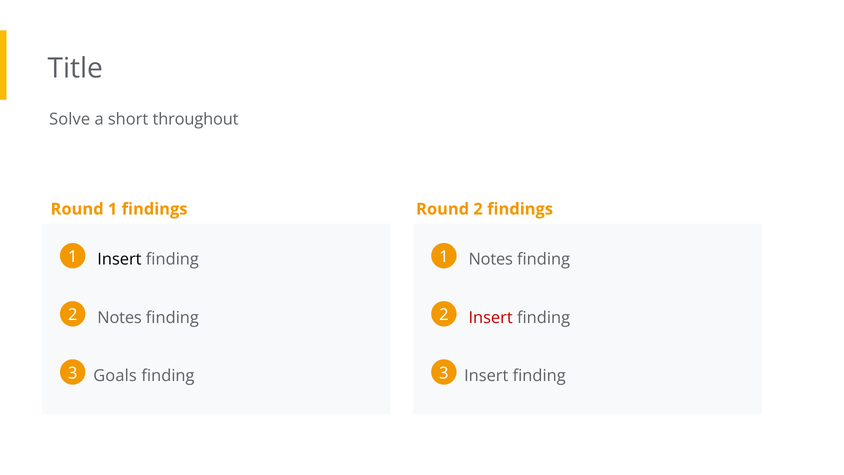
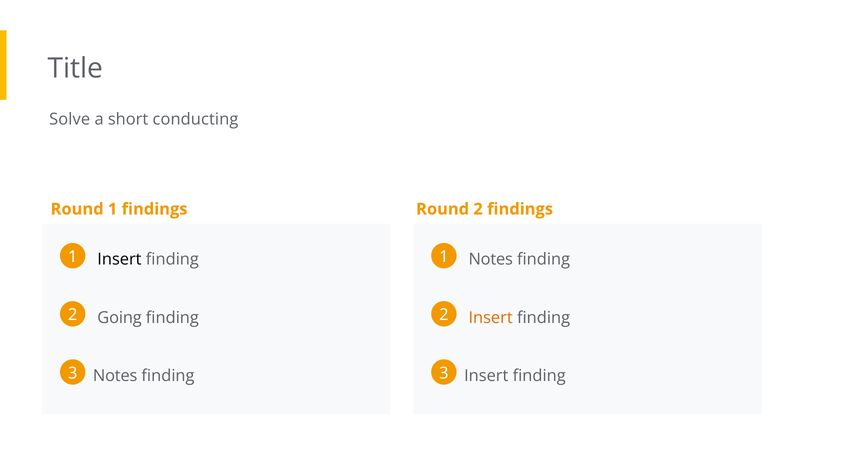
throughout: throughout -> conducting
Notes at (120, 318): Notes -> Going
Insert at (491, 318) colour: red -> orange
Goals at (115, 376): Goals -> Notes
